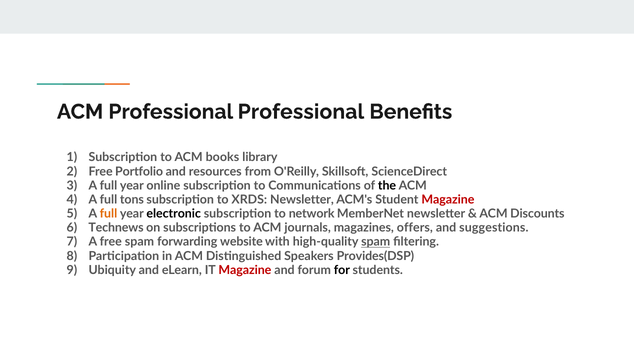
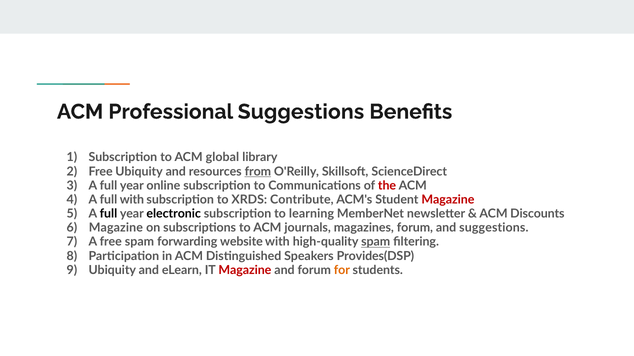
Professional Professional: Professional -> Suggestions
books: books -> global
Free Portfolio: Portfolio -> Ubiquity
from underline: none -> present
the colour: black -> red
full tons: tons -> with
XRDS Newsletter: Newsletter -> Contribute
full at (108, 214) colour: orange -> black
network: network -> learning
Technews at (116, 228): Technews -> Magazine
magazines offers: offers -> forum
for colour: black -> orange
